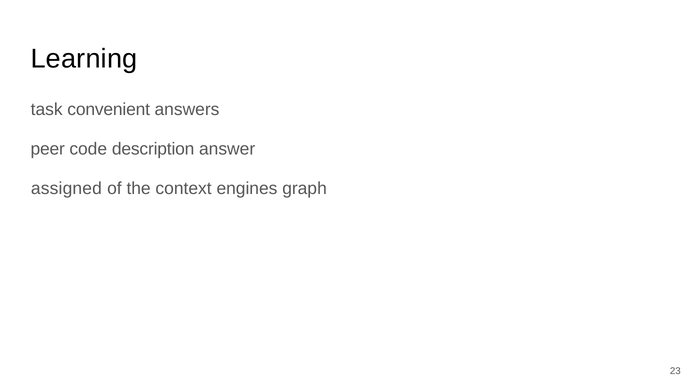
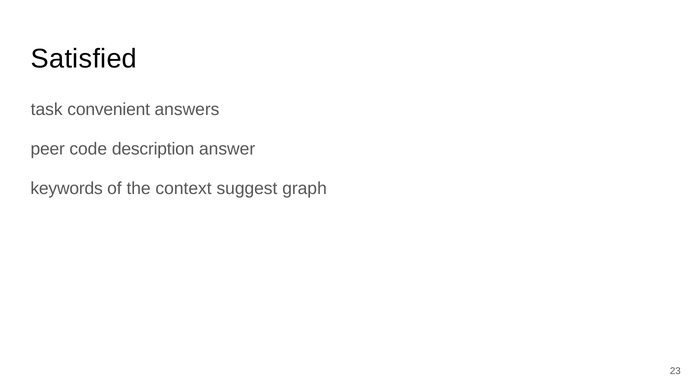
Learning: Learning -> Satisfied
assigned: assigned -> keywords
engines: engines -> suggest
